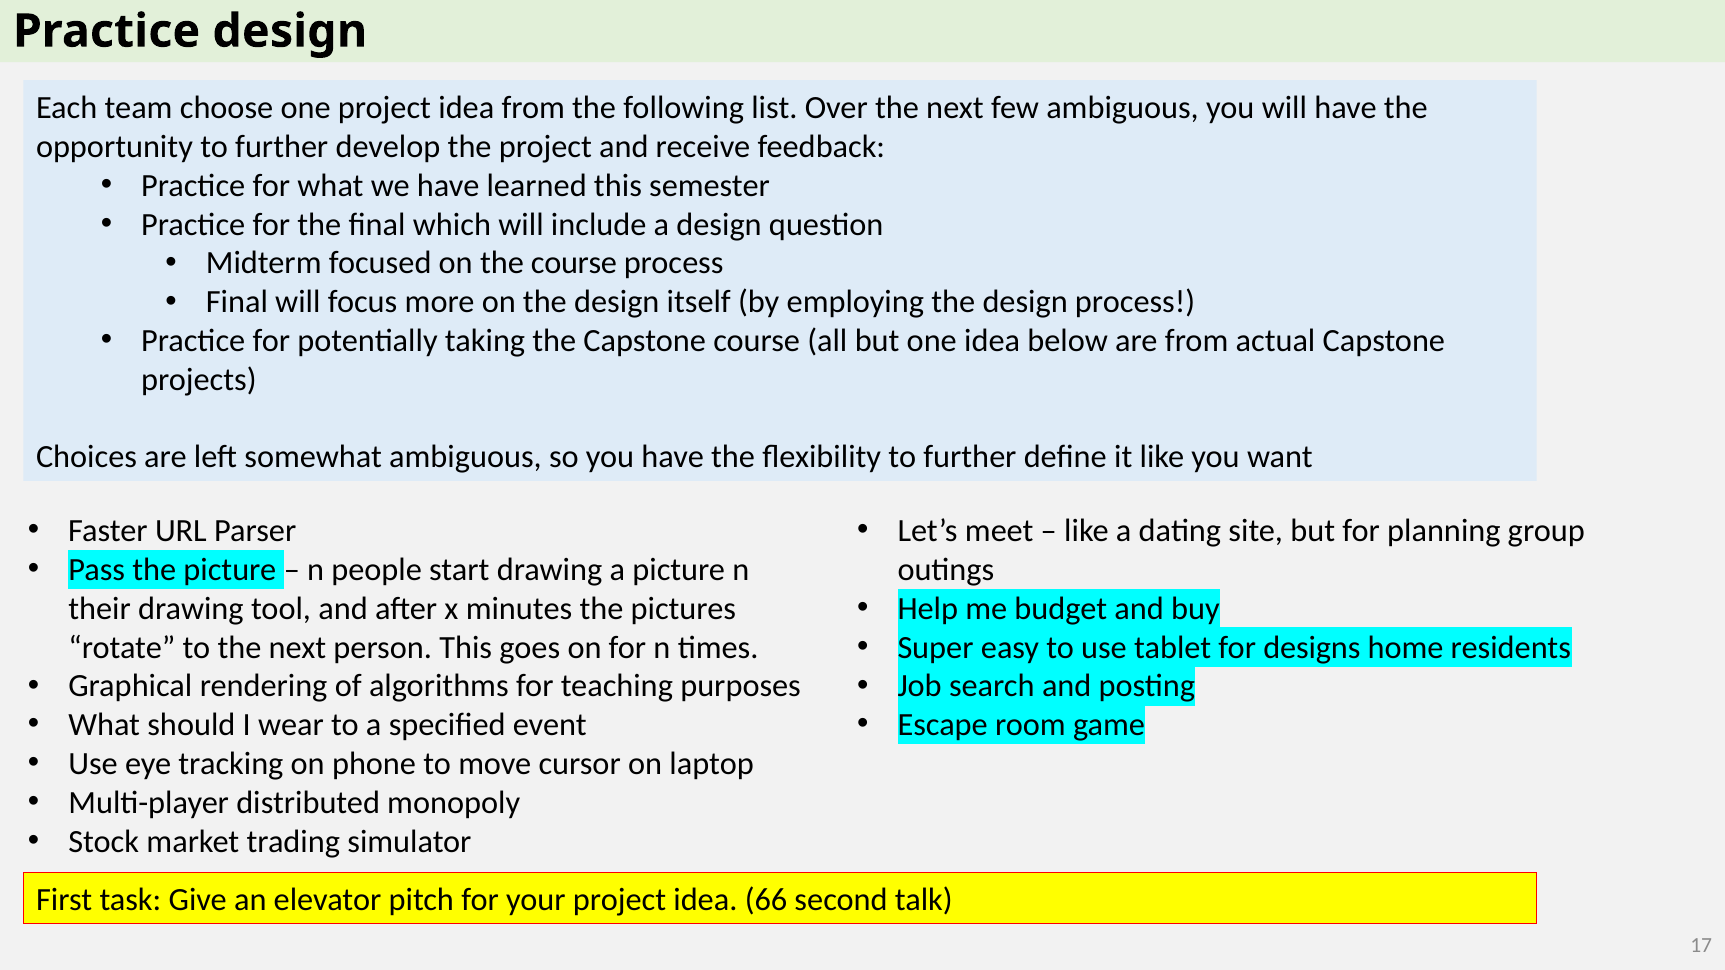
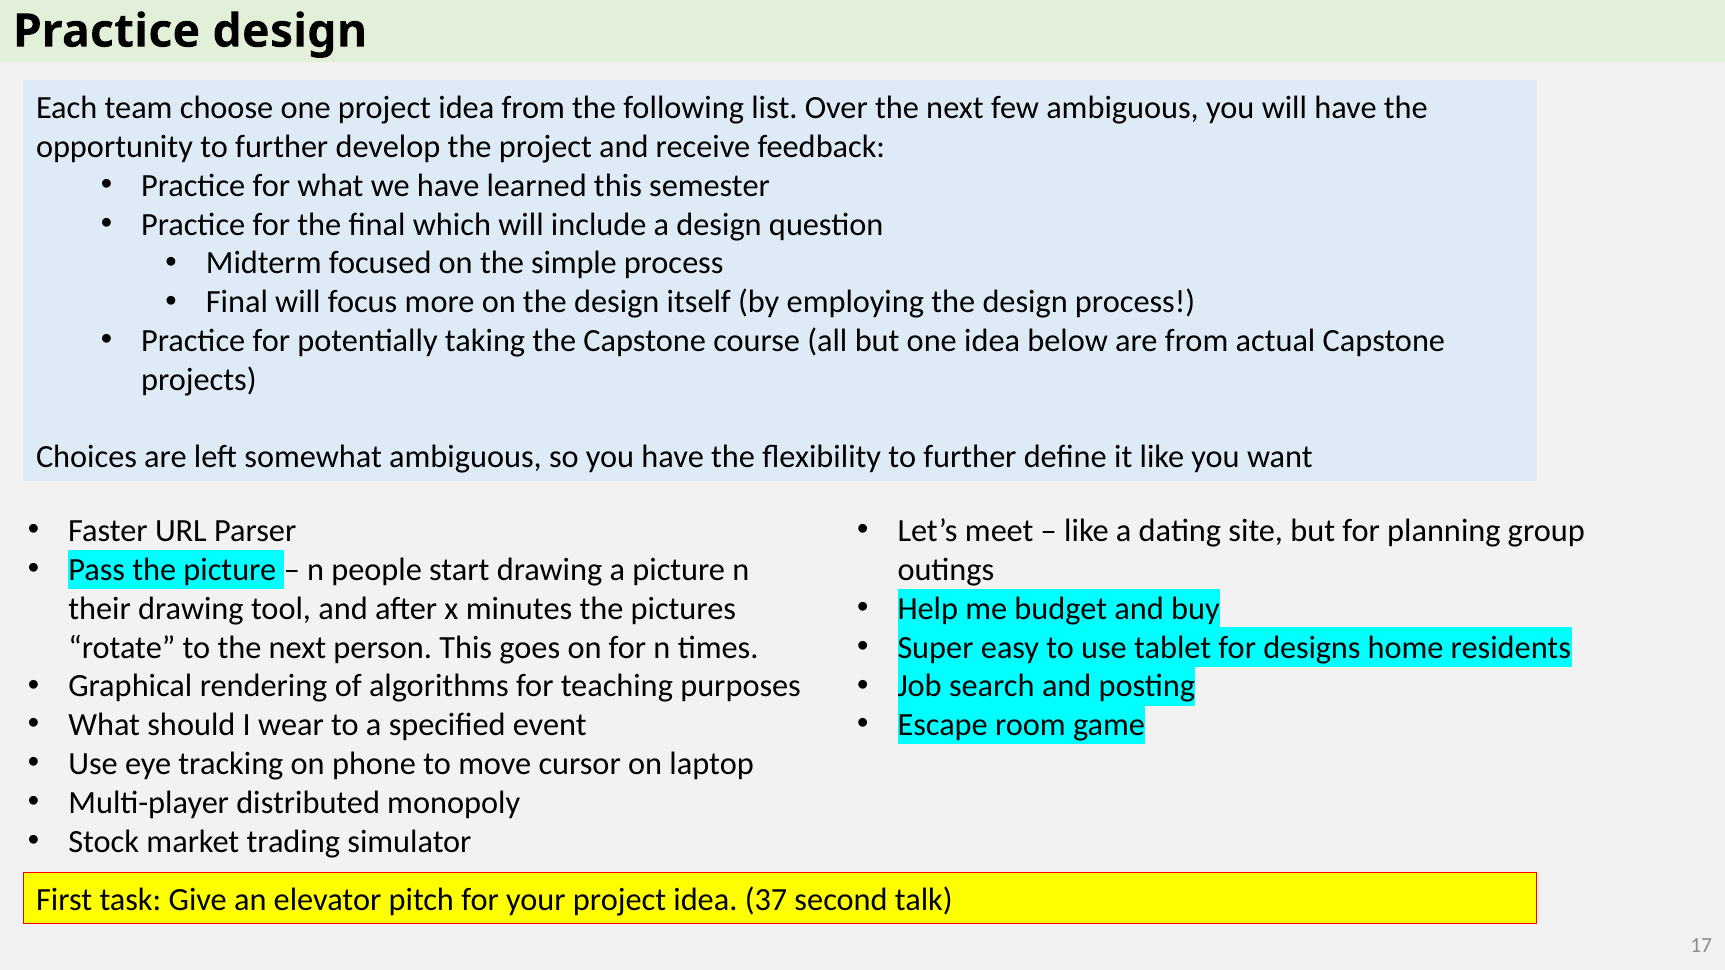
the course: course -> simple
66: 66 -> 37
